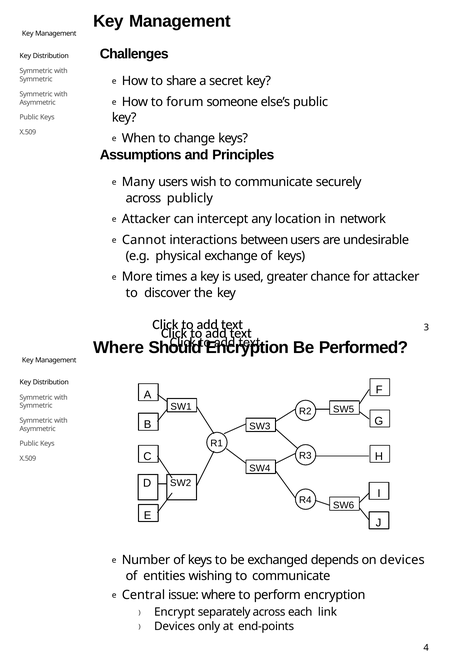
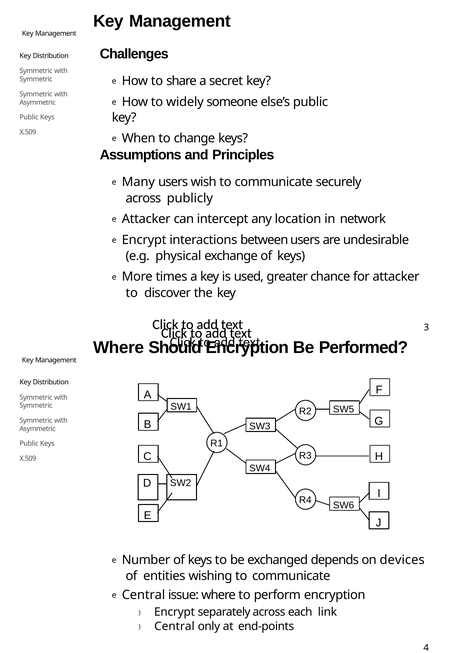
forum: forum -> widely
e Cannot: Cannot -> Encrypt
Devices at (175, 626): Devices -> Central
